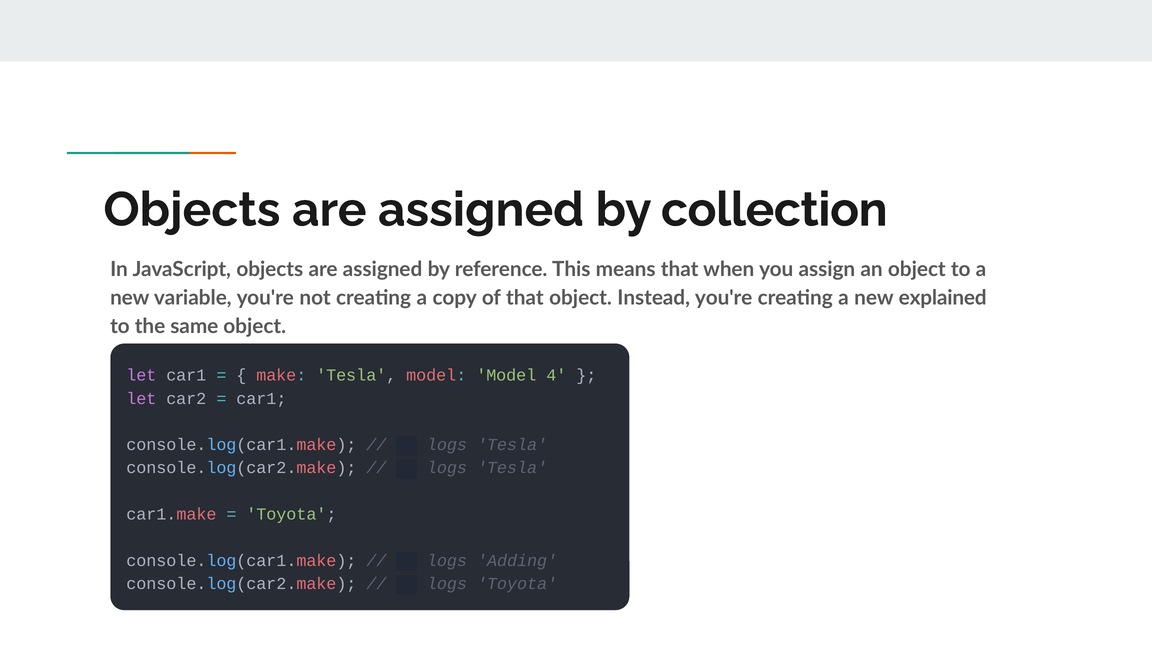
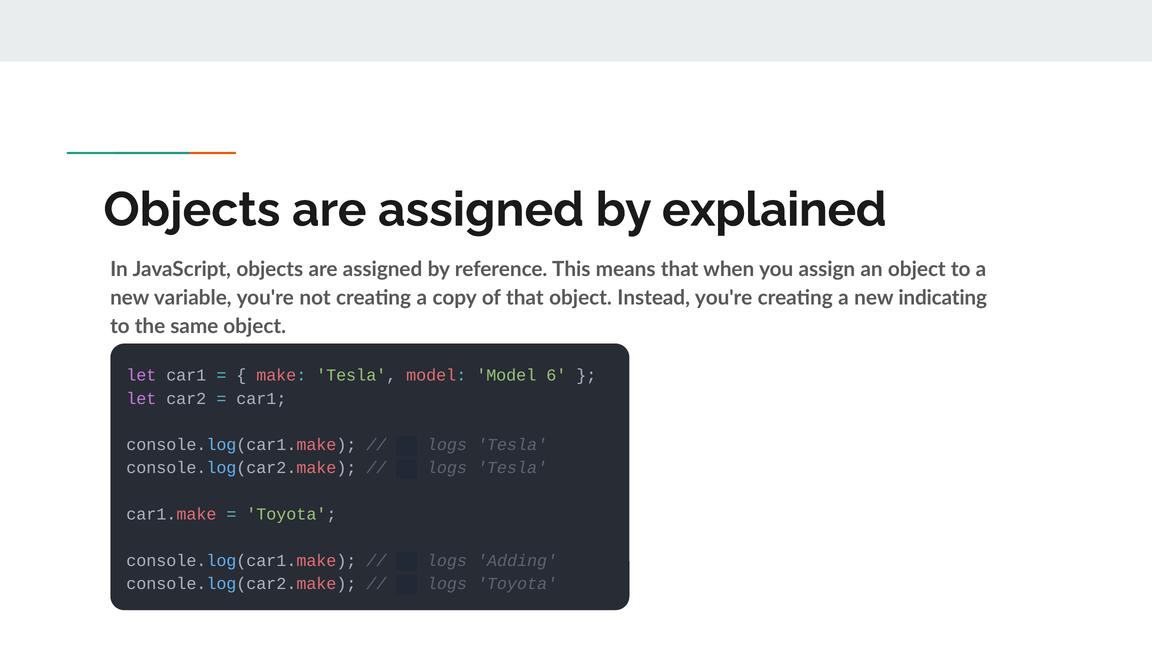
collection: collection -> explained
explained: explained -> indicating
4: 4 -> 6
